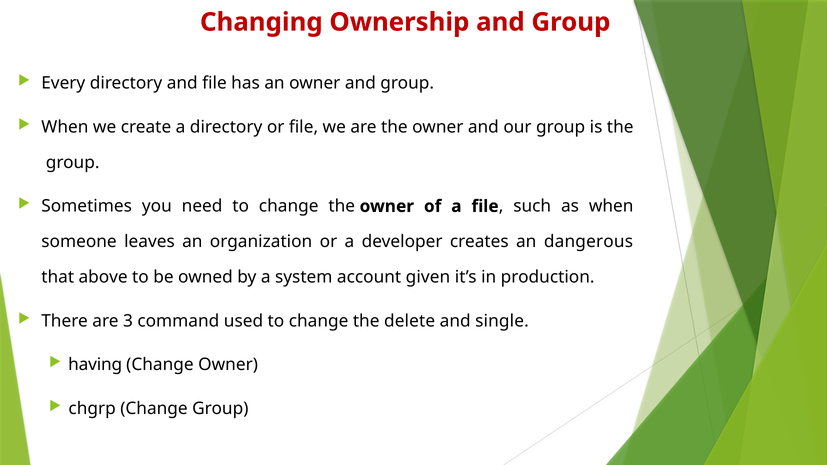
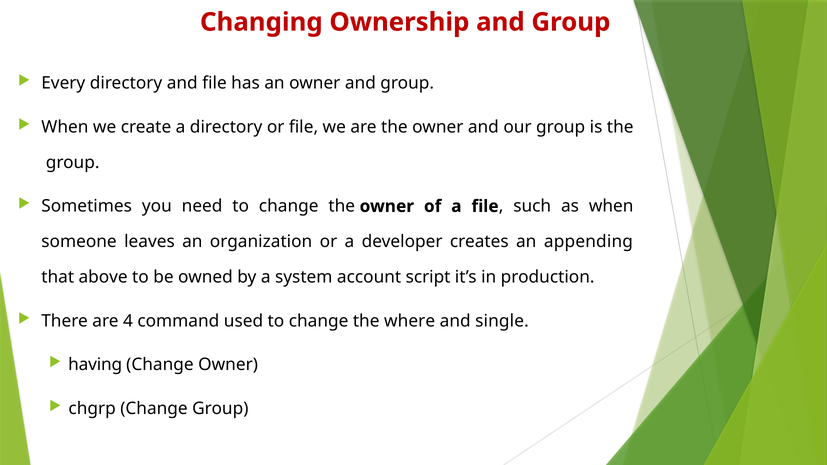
dangerous: dangerous -> appending
given: given -> script
3: 3 -> 4
delete: delete -> where
